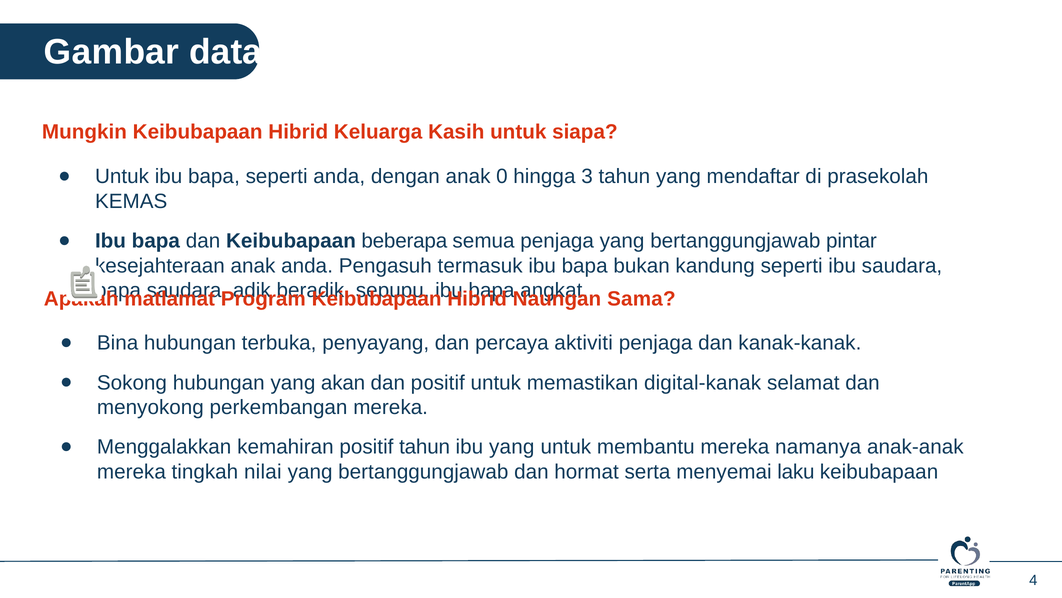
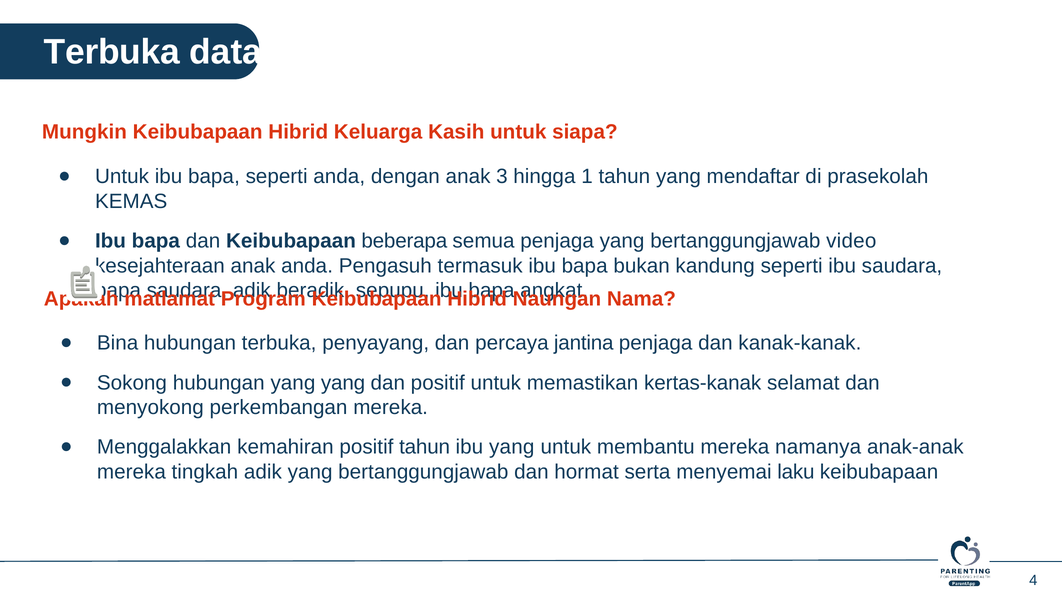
Gambar at (112, 52): Gambar -> Terbuka
0: 0 -> 3
3: 3 -> 1
pintar: pintar -> video
Sama: Sama -> Nama
aktiviti: aktiviti -> jantina
yang akan: akan -> yang
digital-kanak: digital-kanak -> kertas-kanak
tingkah nilai: nilai -> adik
